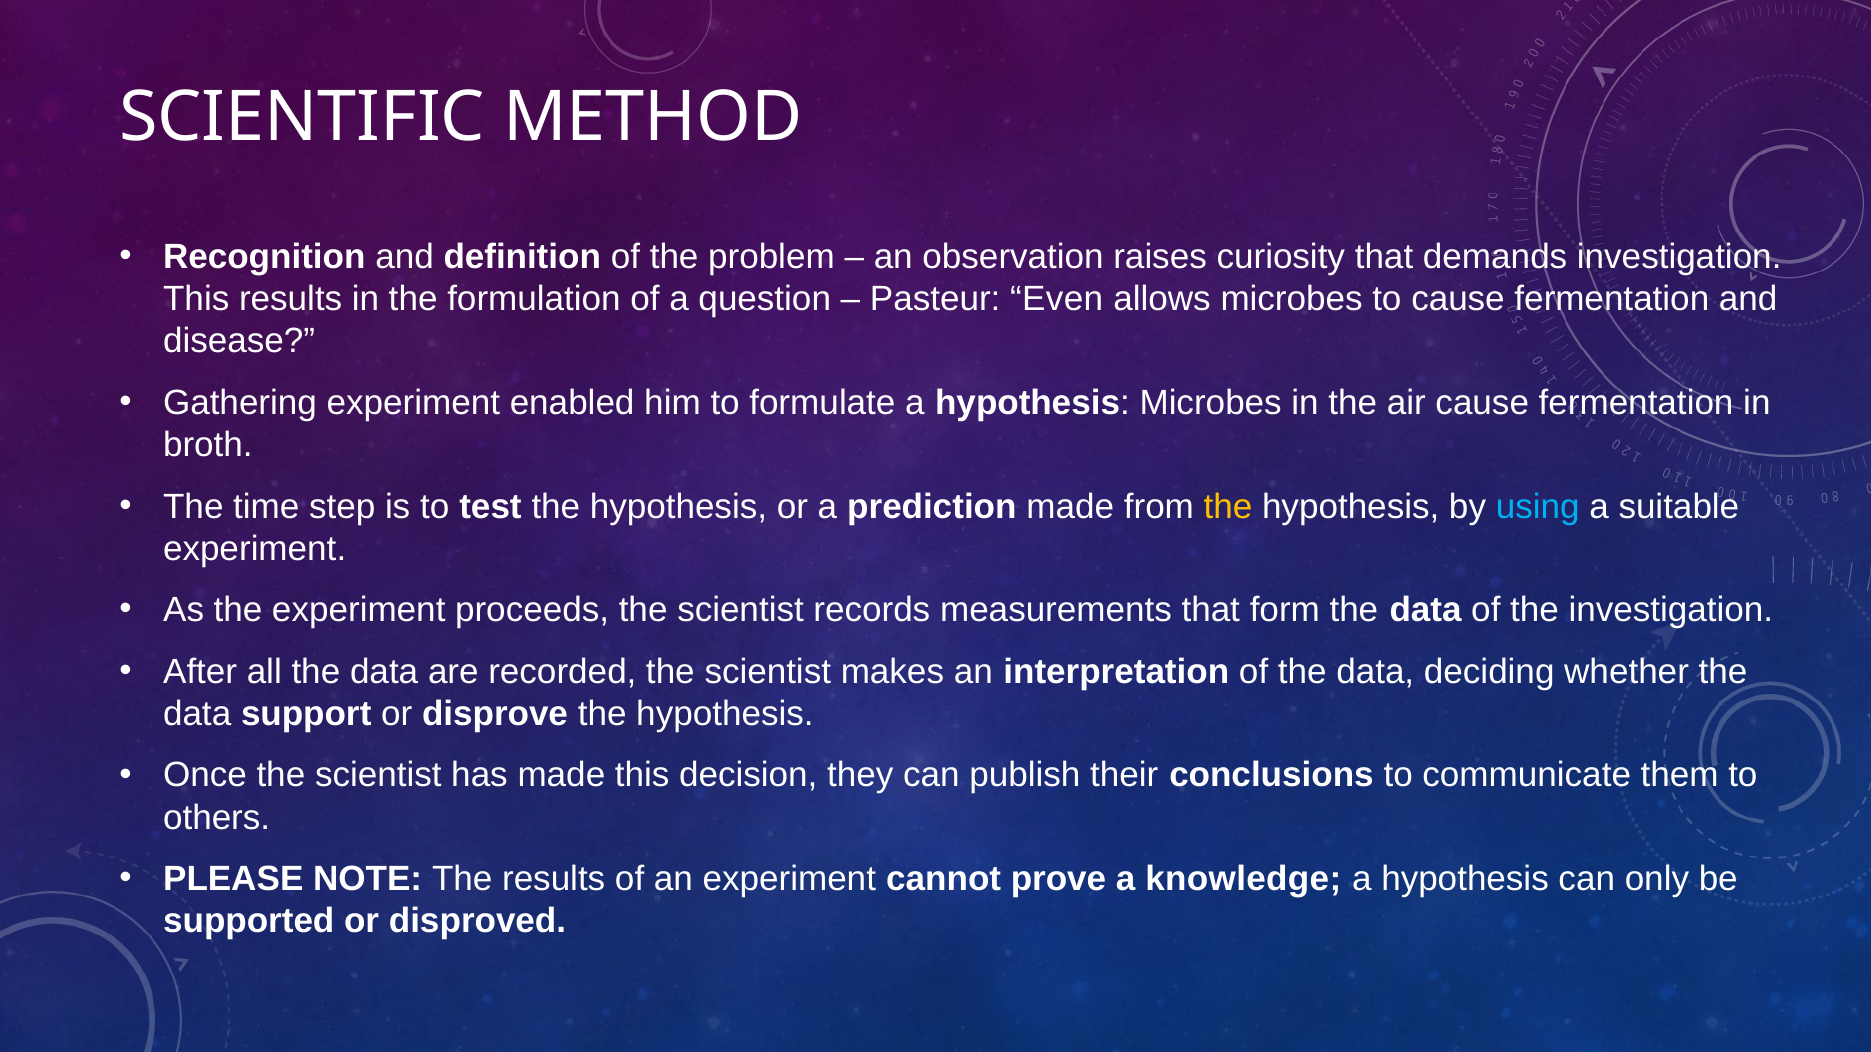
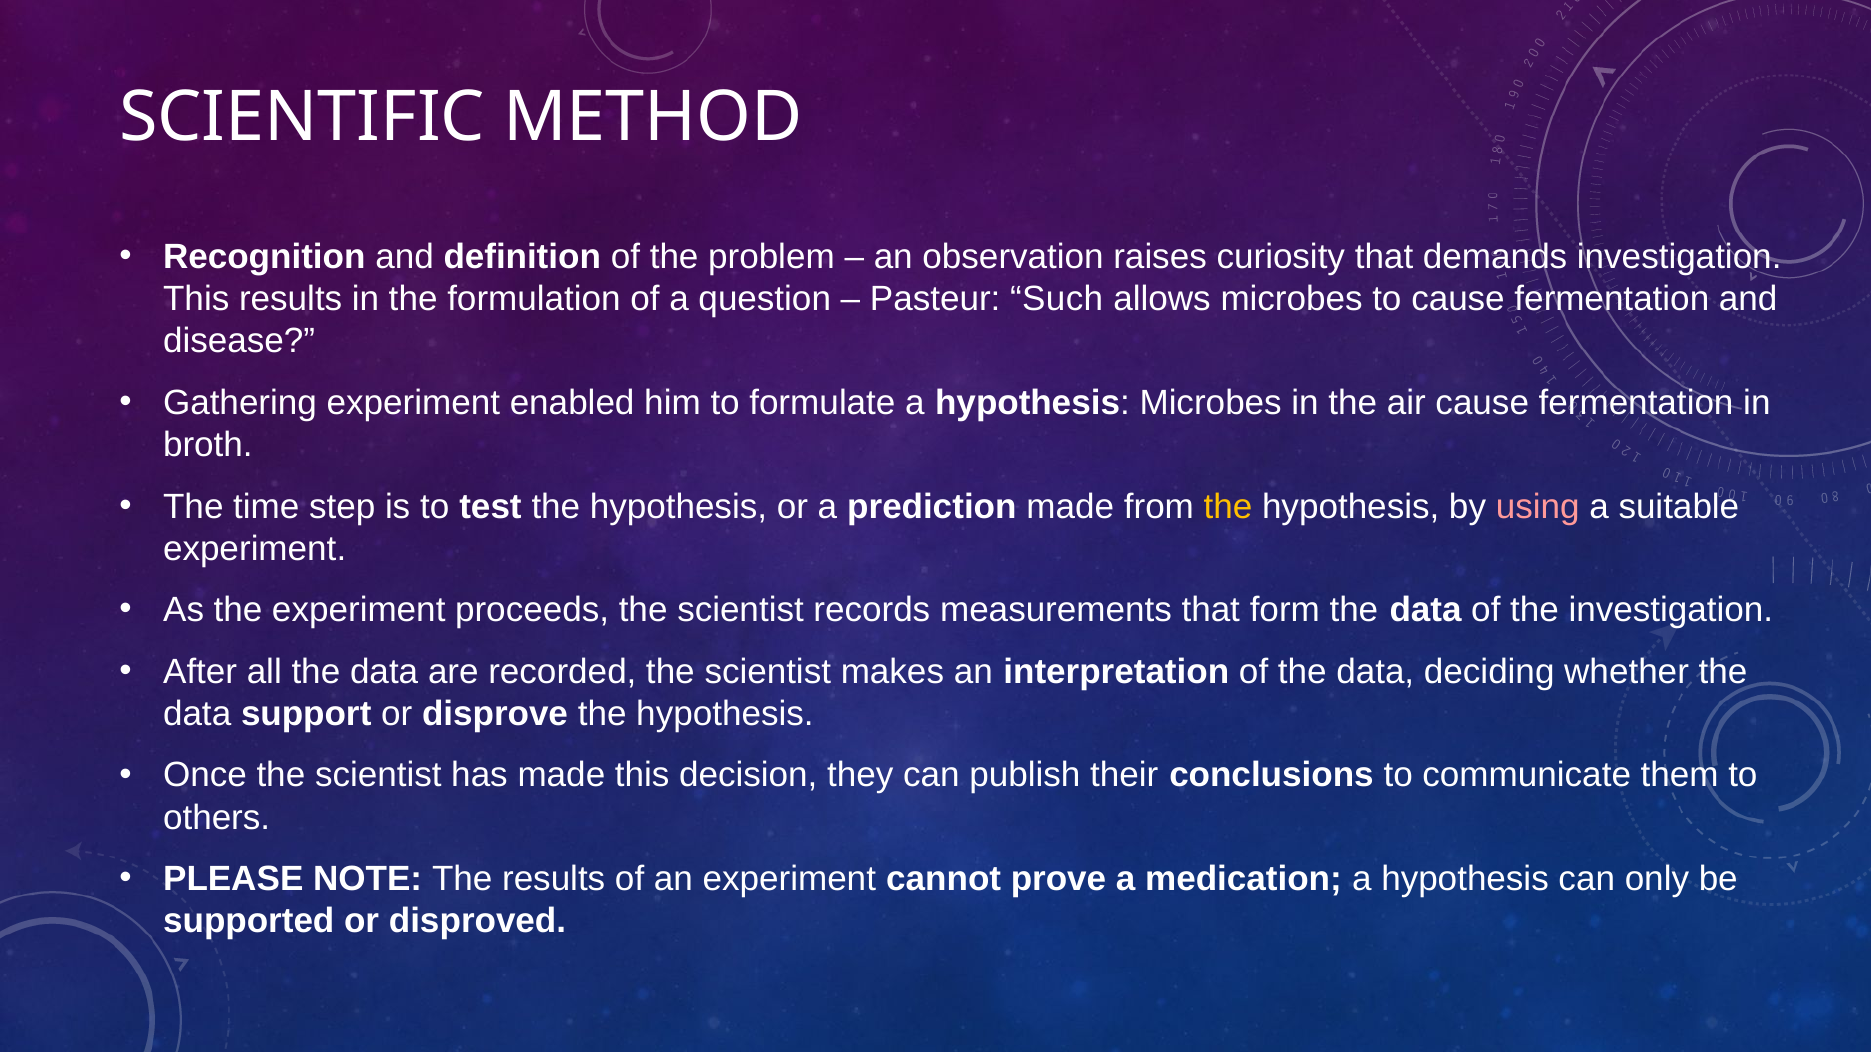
Even: Even -> Such
using colour: light blue -> pink
knowledge: knowledge -> medication
